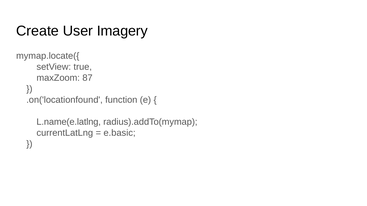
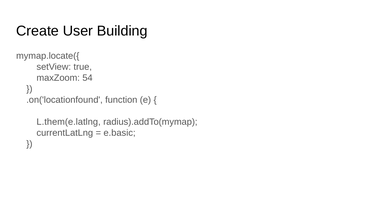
Imagery: Imagery -> Building
87: 87 -> 54
L.name(e.latlng: L.name(e.latlng -> L.them(e.latlng
